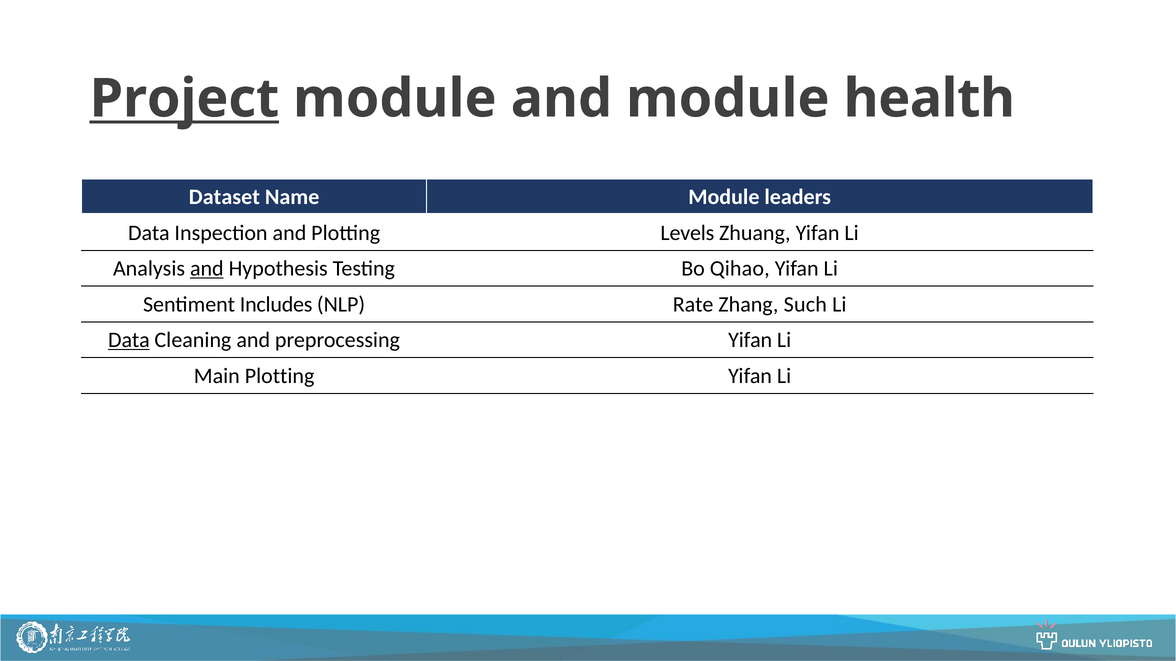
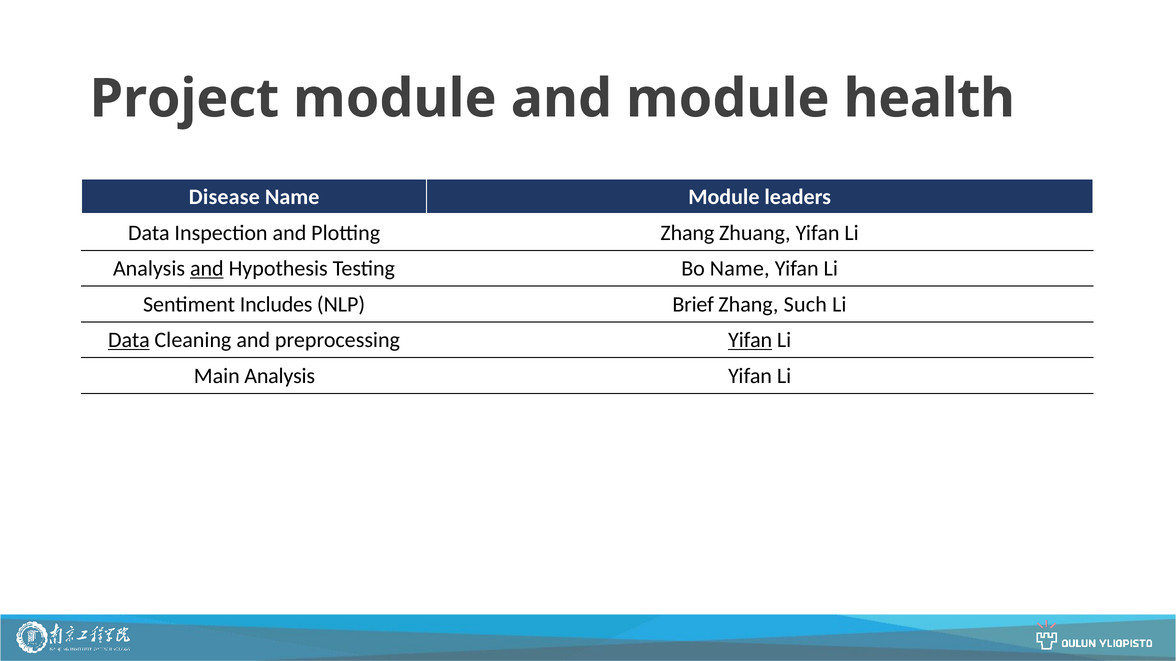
Project underline: present -> none
Dataset: Dataset -> Disease
Plotting Levels: Levels -> Zhang
Bo Qihao: Qihao -> Name
Rate: Rate -> Brief
Yifan at (750, 340) underline: none -> present
Main Plotting: Plotting -> Analysis
